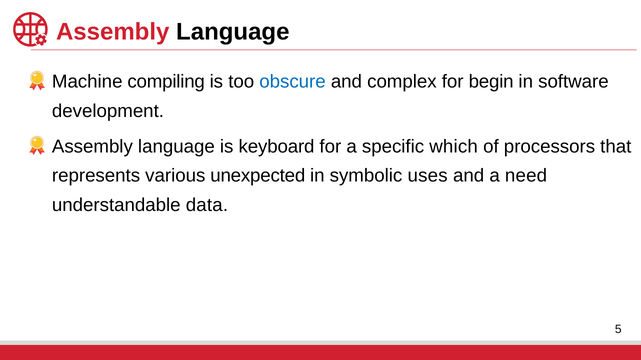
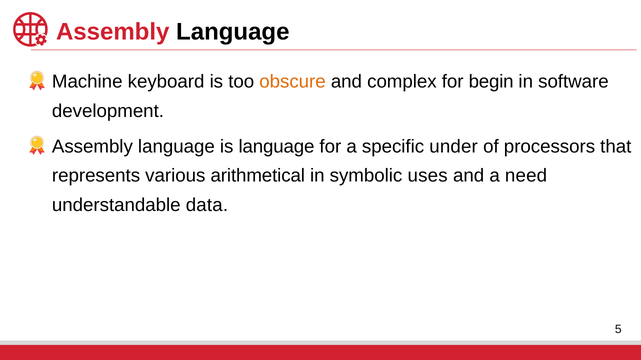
compiling: compiling -> keyboard
obscure colour: blue -> orange
is keyboard: keyboard -> language
which: which -> under
unexpected: unexpected -> arithmetical
